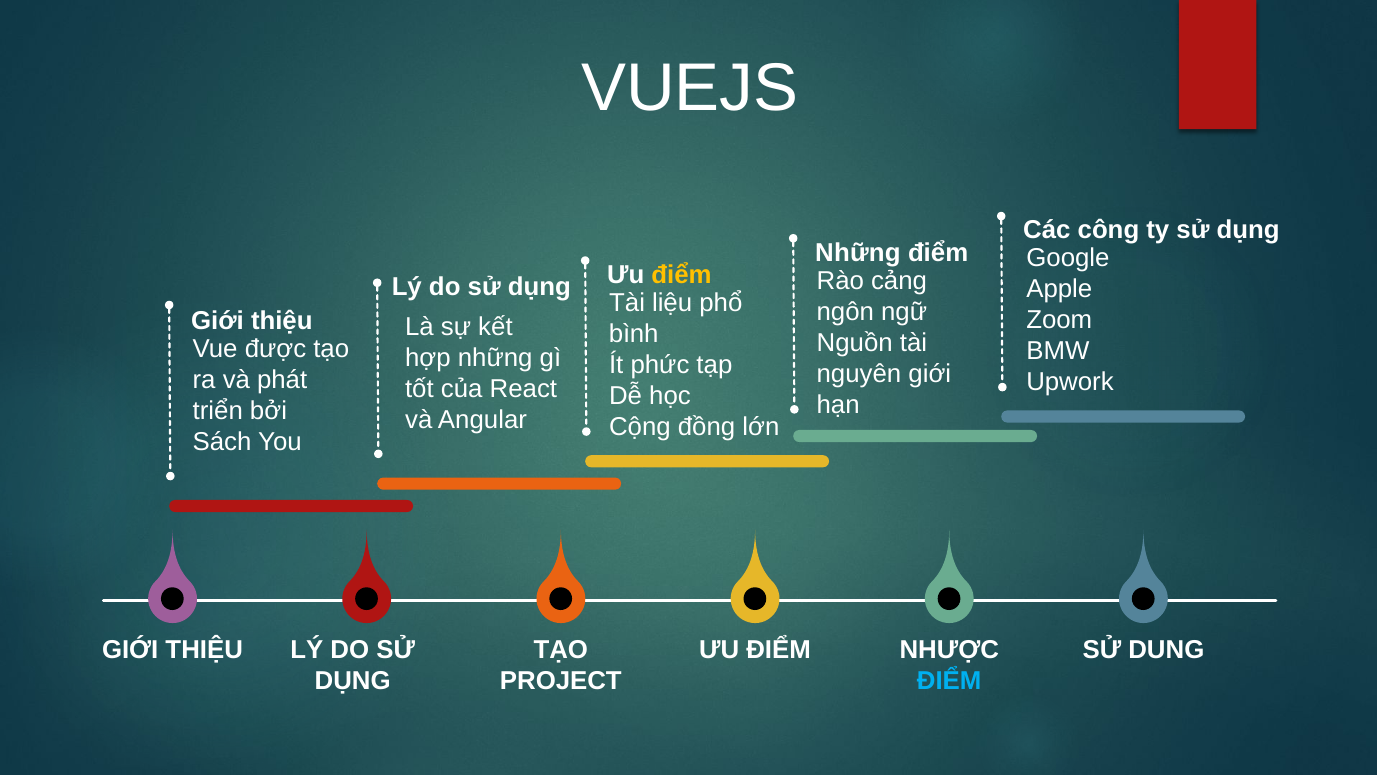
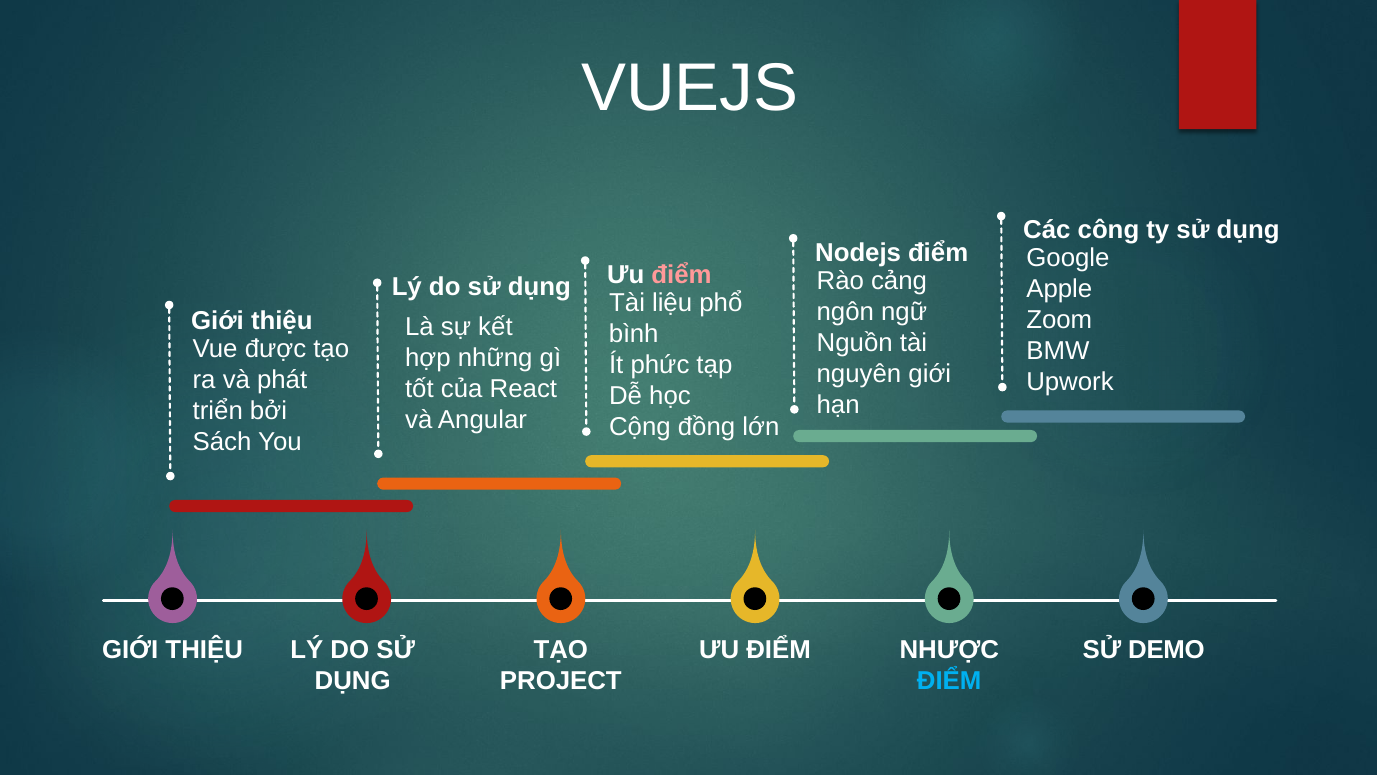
Những at (858, 253): Những -> Nodejs
điểm at (682, 275) colour: yellow -> pink
DUNG: DUNG -> DEMO
